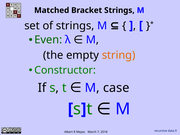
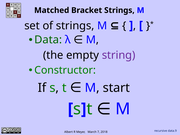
Even: Even -> Data
string colour: orange -> purple
case: case -> start
